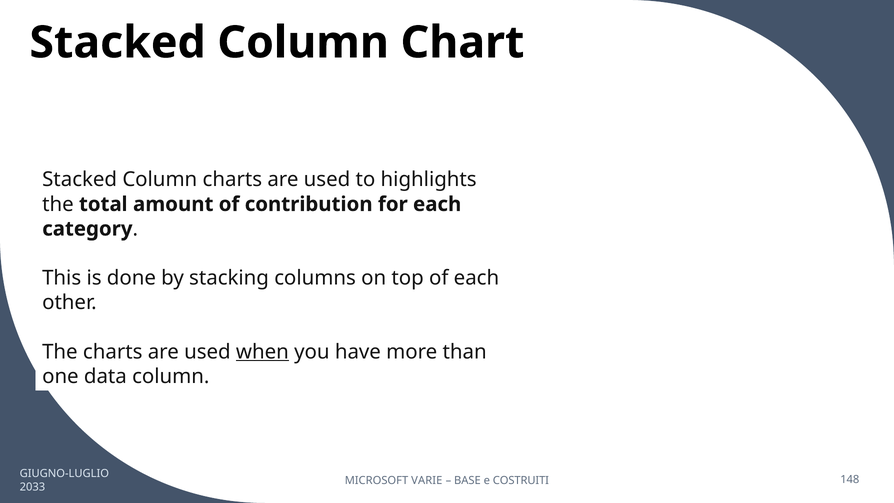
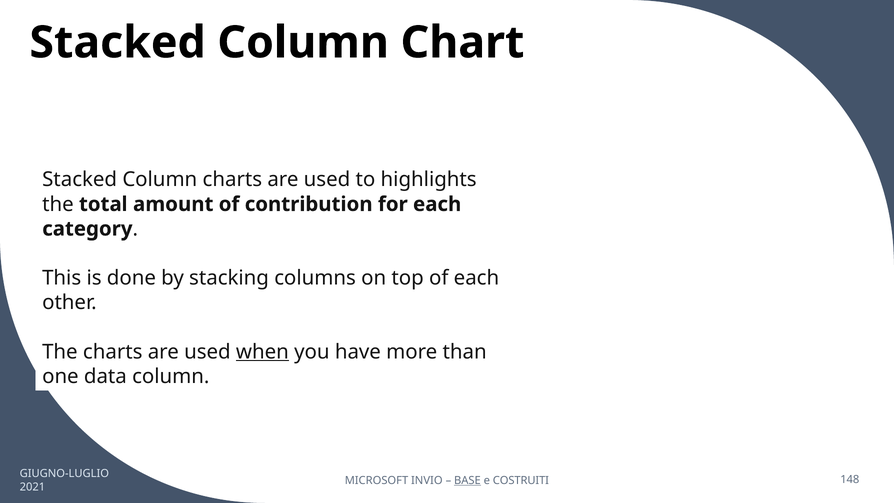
VARIE: VARIE -> INVIO
BASE underline: none -> present
2033: 2033 -> 2021
